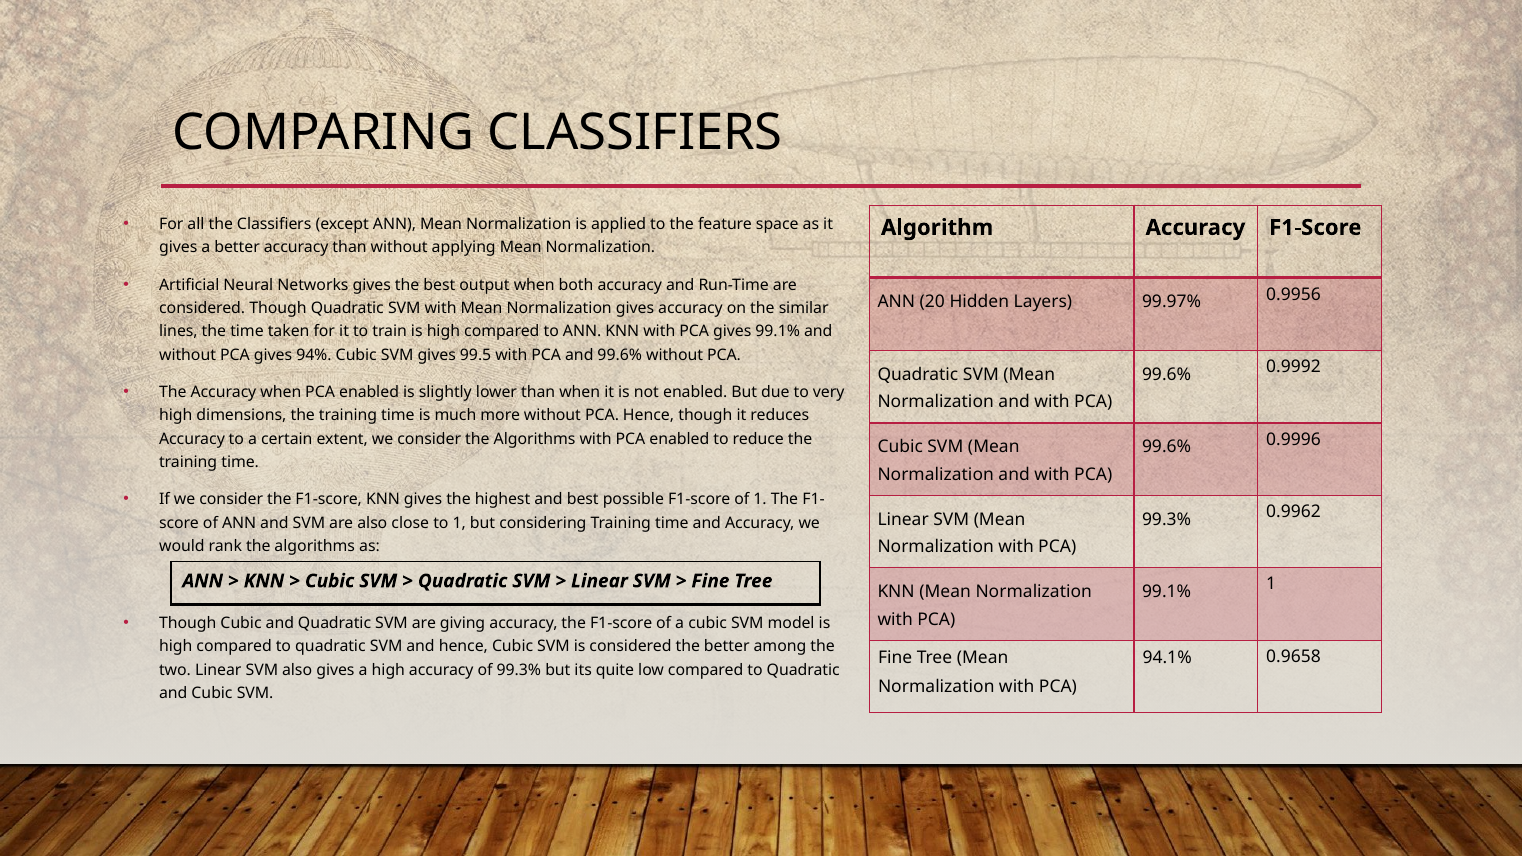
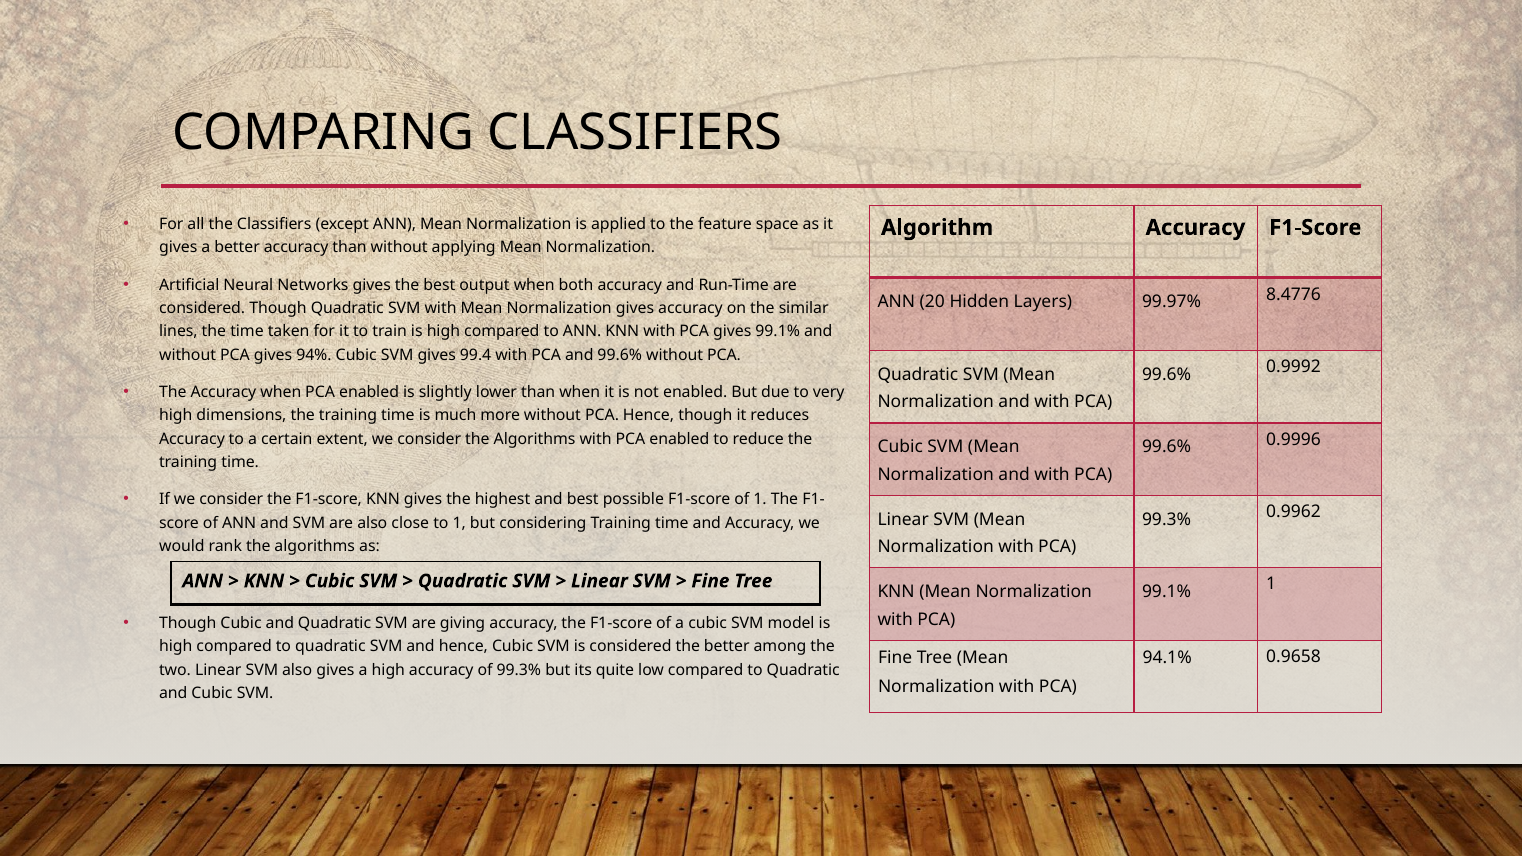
0.9956: 0.9956 -> 8.4776
99.5: 99.5 -> 99.4
